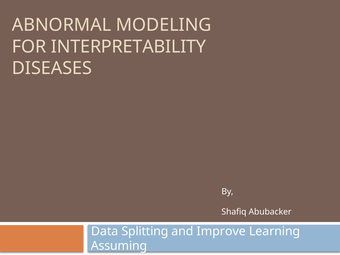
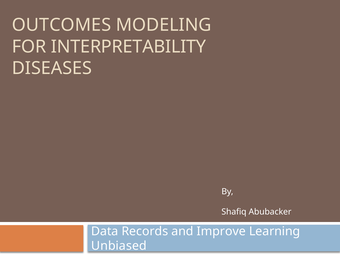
ABNORMAL: ABNORMAL -> OUTCOMES
Splitting: Splitting -> Records
Assuming: Assuming -> Unbiased
